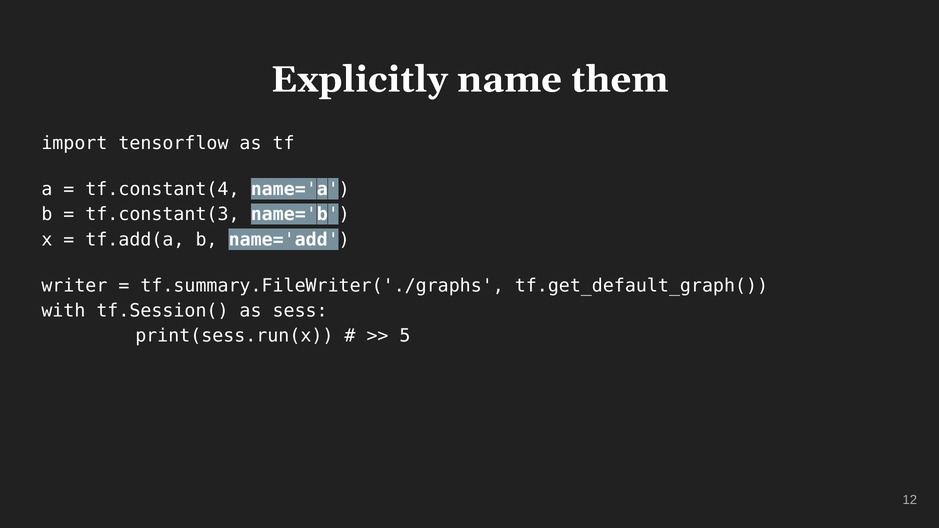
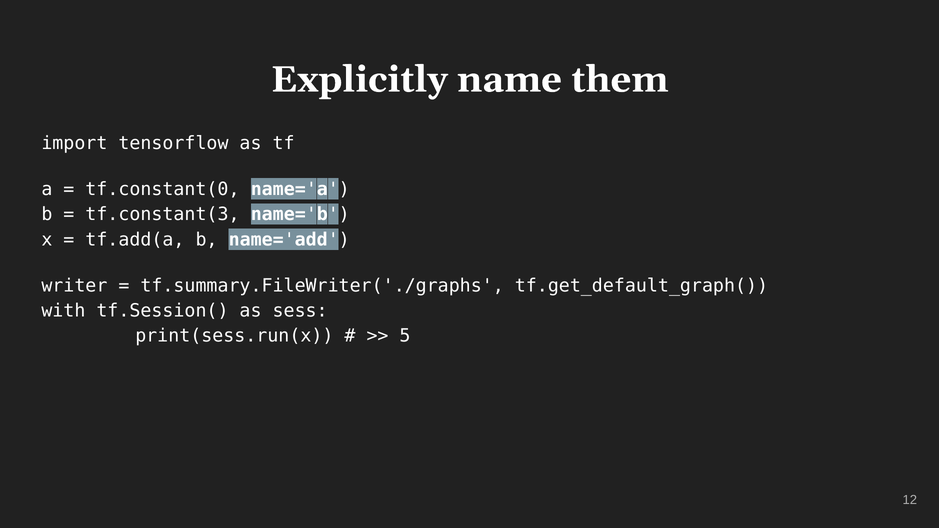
tf.constant(4: tf.constant(4 -> tf.constant(0
